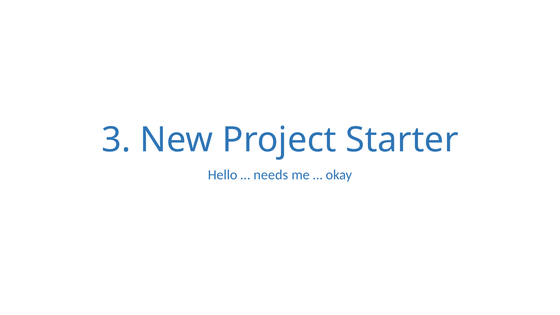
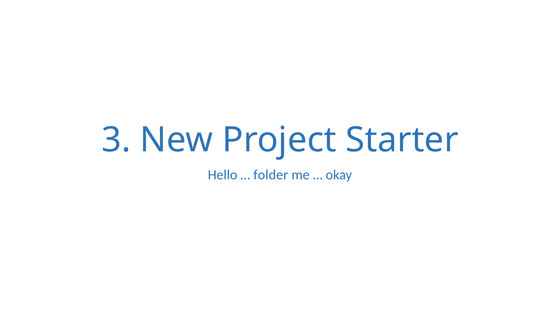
needs: needs -> folder
